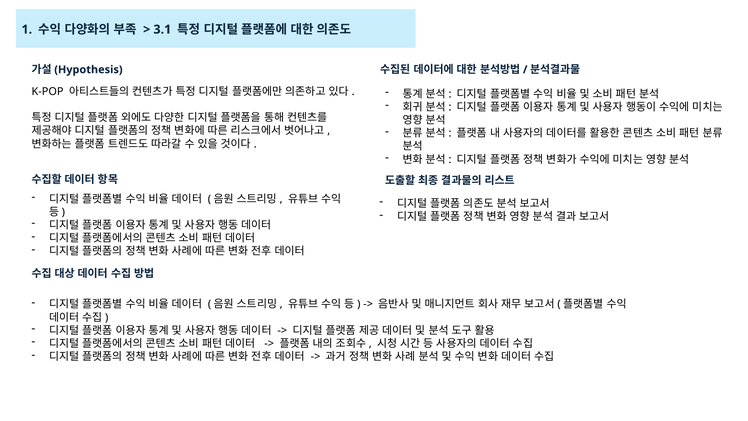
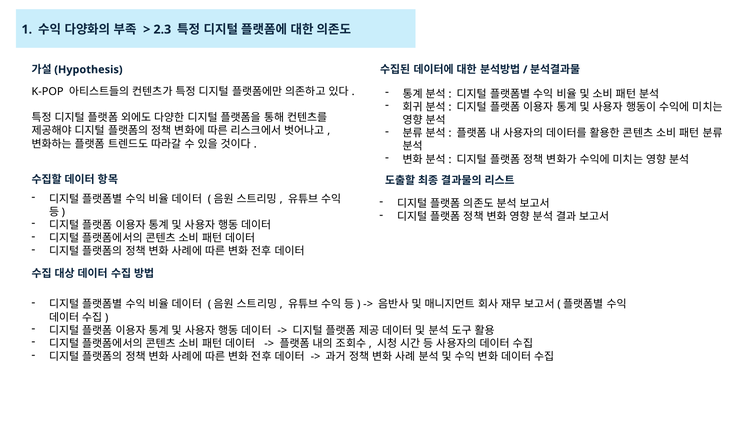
3.1: 3.1 -> 2.3
